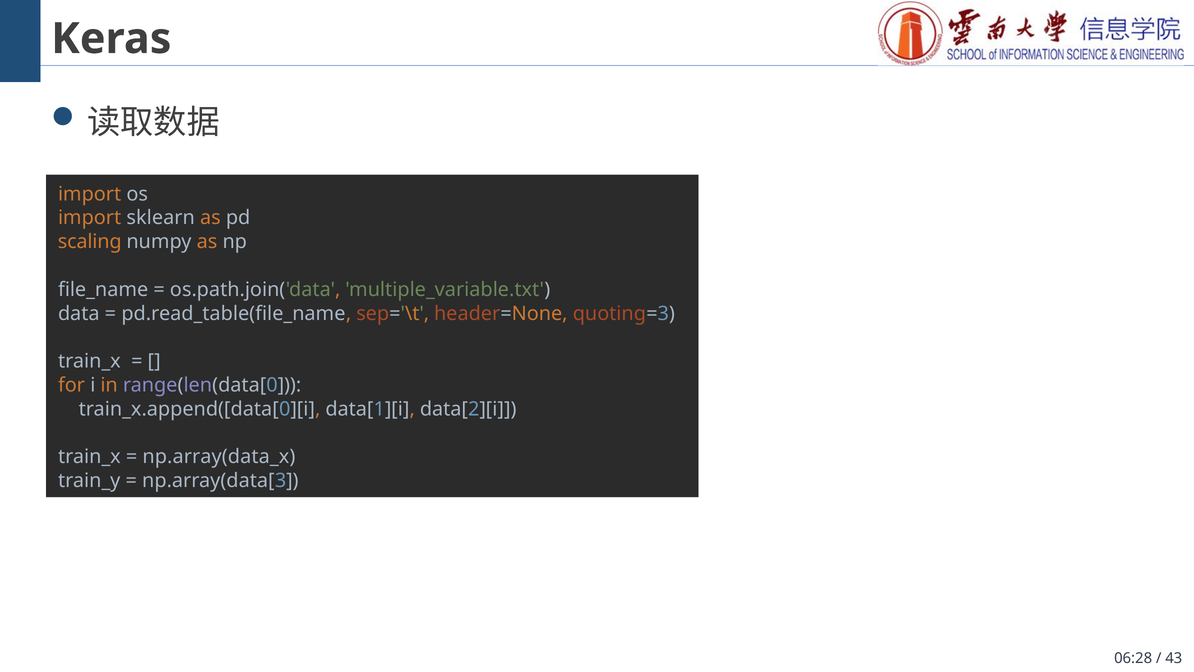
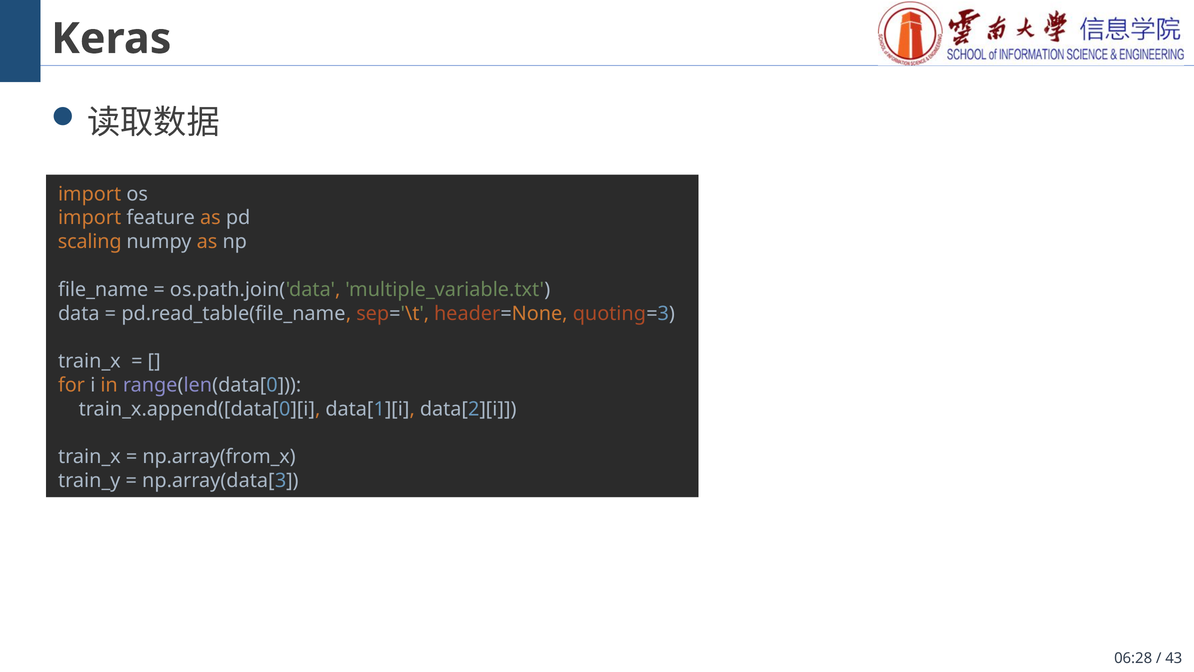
sklearn: sklearn -> feature
np.array(data_x: np.array(data_x -> np.array(from_x
